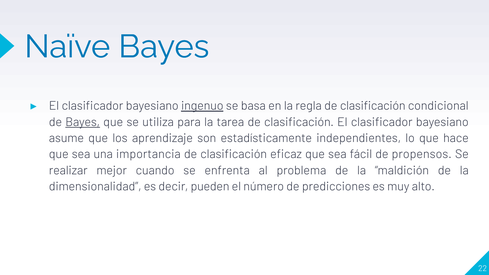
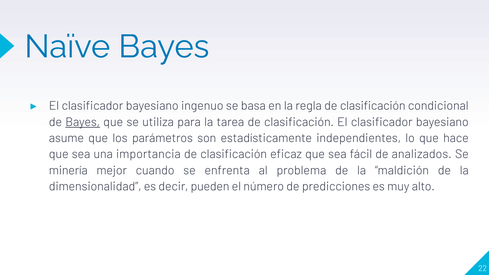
ingenuo underline: present -> none
aprendizaje: aprendizaje -> parámetros
propensos: propensos -> analizados
realizar: realizar -> minería
